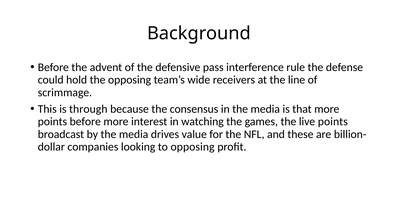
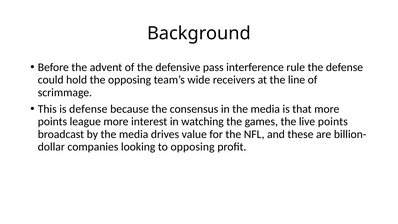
is through: through -> defense
points before: before -> league
